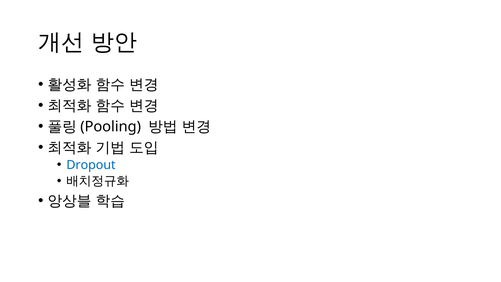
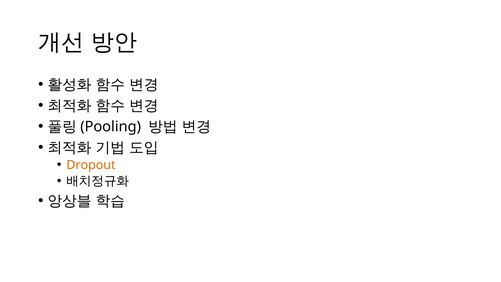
Dropout colour: blue -> orange
